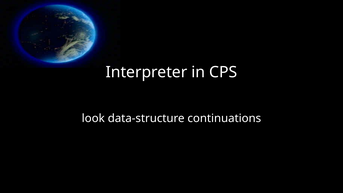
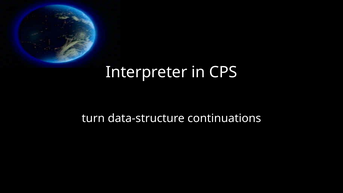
look: look -> turn
